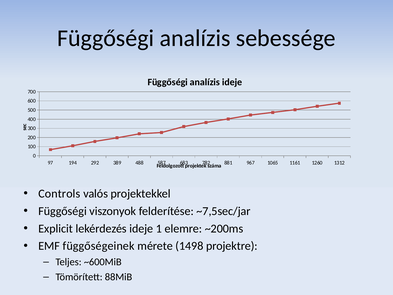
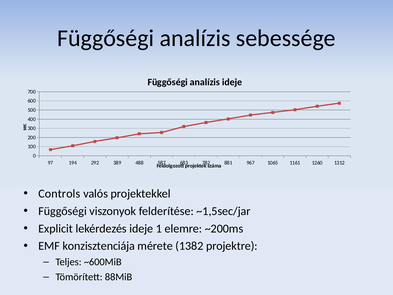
~7,5sec/jar: ~7,5sec/jar -> ~1,5sec/jar
függőségeinek: függőségeinek -> konzisztenciája
1498: 1498 -> 1382
